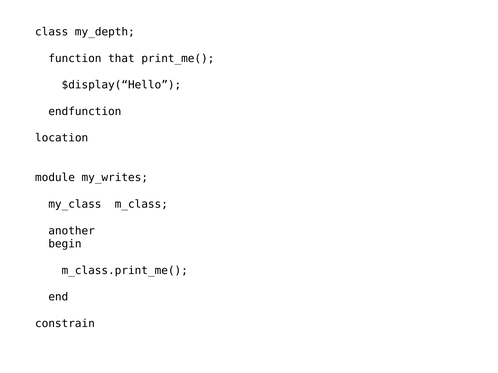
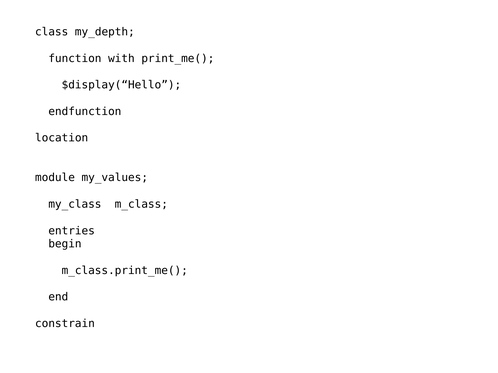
that: that -> with
my_writes: my_writes -> my_values
another: another -> entries
